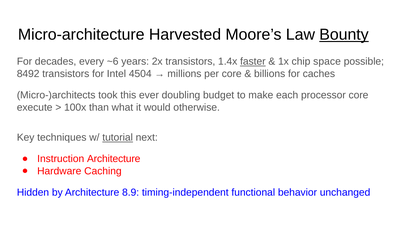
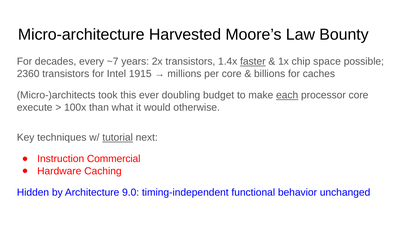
Bounty underline: present -> none
~6: ~6 -> ~7
8492: 8492 -> 2360
4504: 4504 -> 1915
each underline: none -> present
Instruction Architecture: Architecture -> Commercial
8.9: 8.9 -> 9.0
